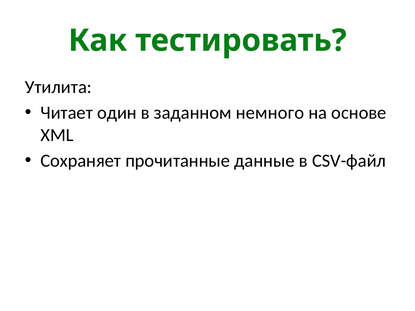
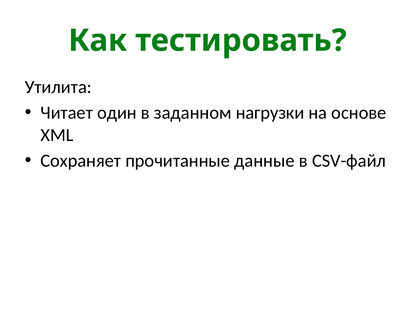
немного: немного -> нагрузки
